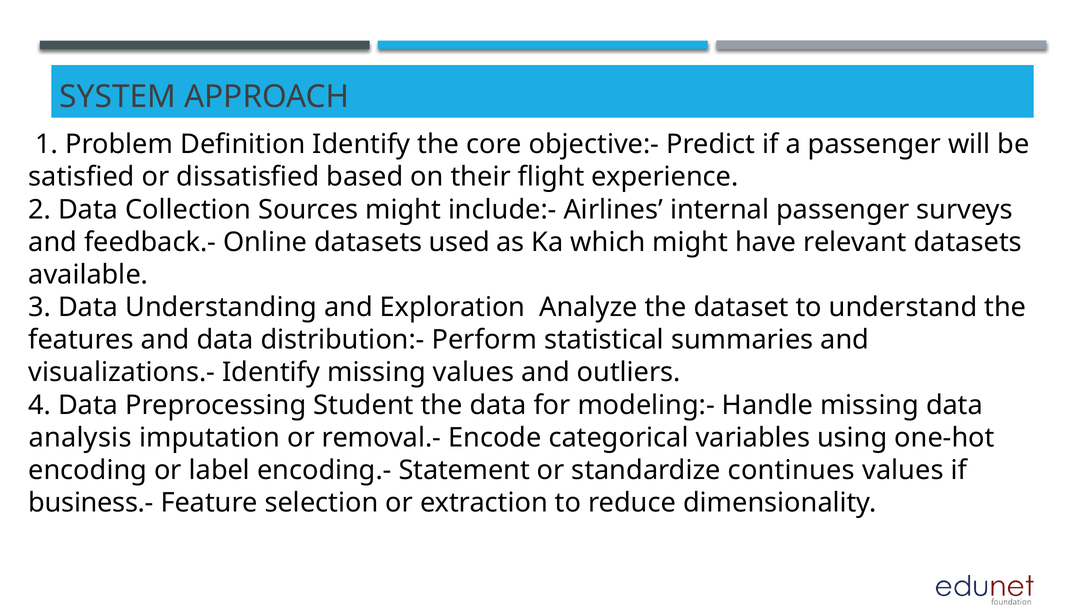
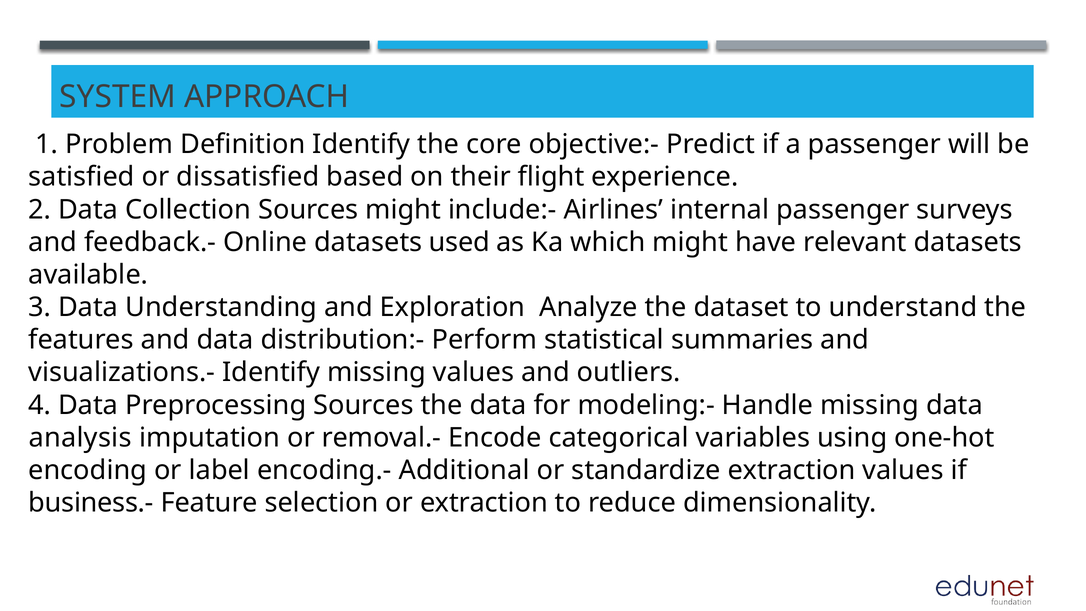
Preprocessing Student: Student -> Sources
Statement: Statement -> Additional
standardize continues: continues -> extraction
